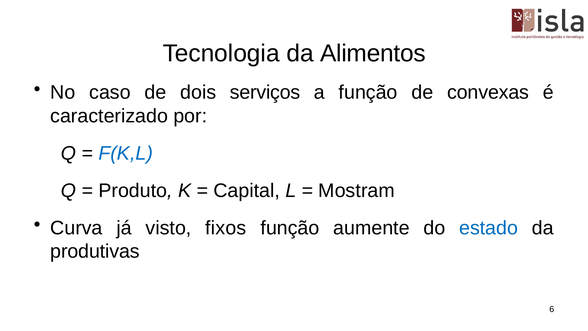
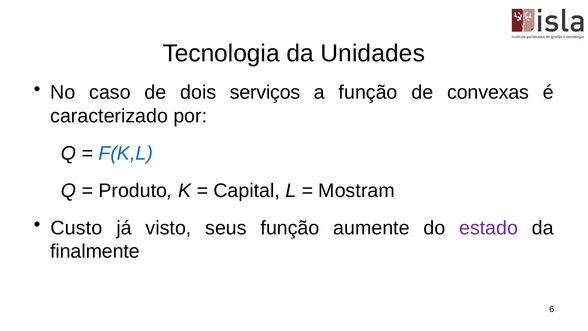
Alimentos: Alimentos -> Unidades
Curva: Curva -> Custo
fixos: fixos -> seus
estado colour: blue -> purple
produtivas: produtivas -> finalmente
